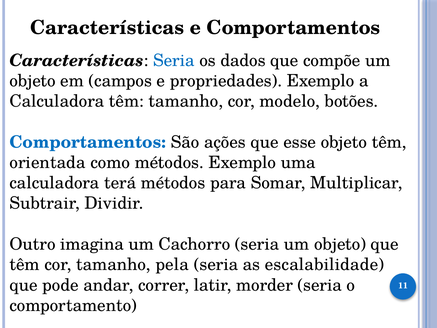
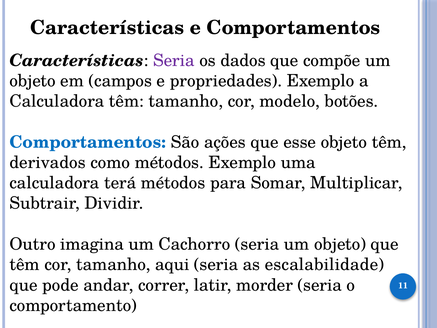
Seria at (174, 60) colour: blue -> purple
orientada: orientada -> derivados
pela: pela -> aqui
